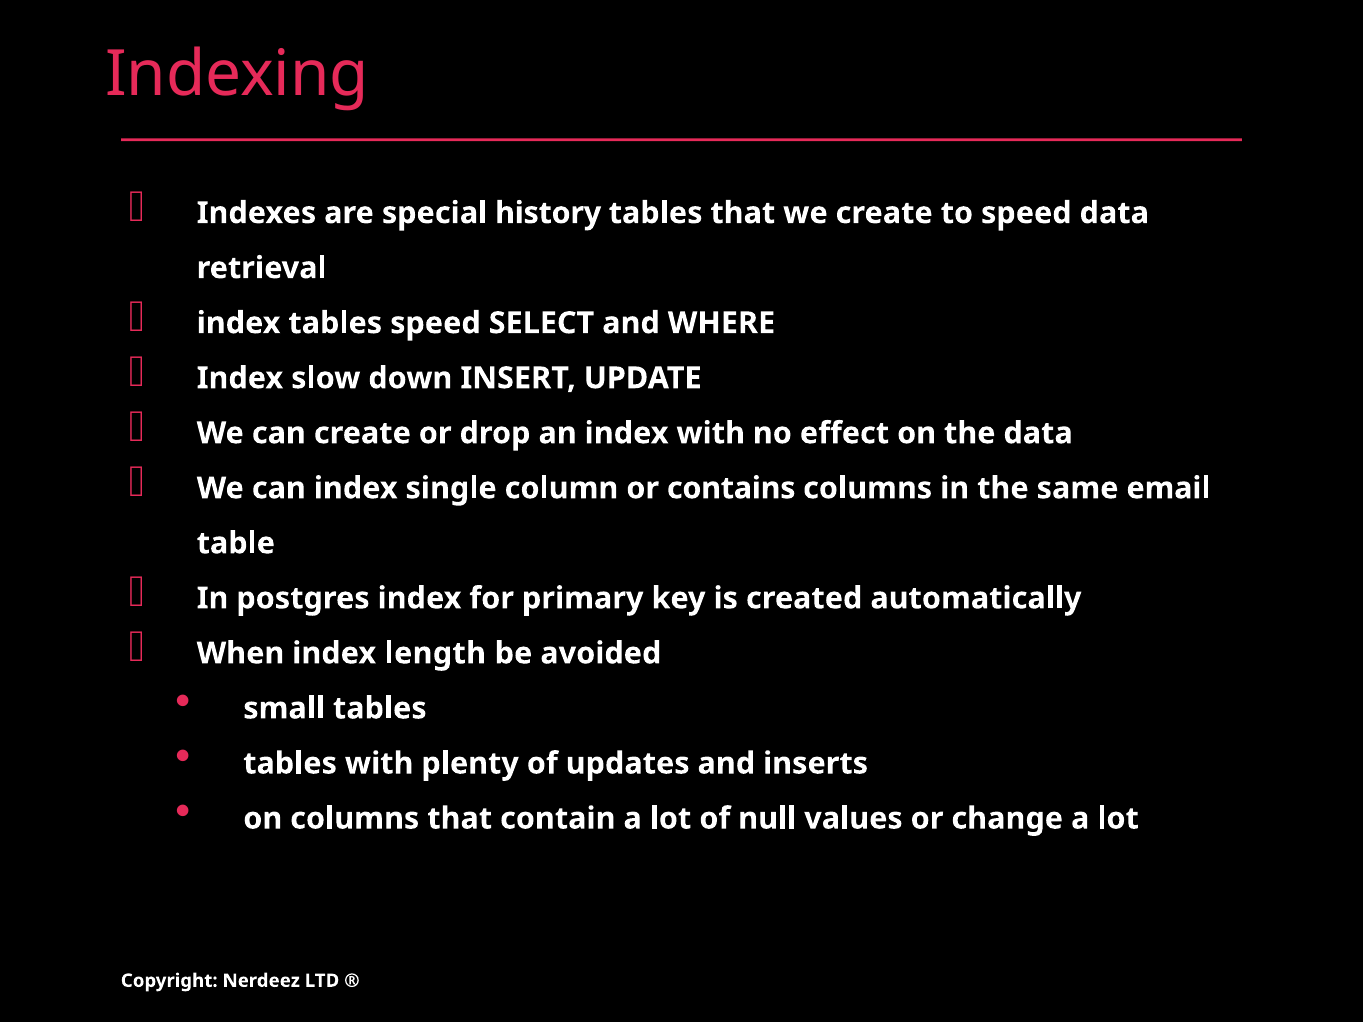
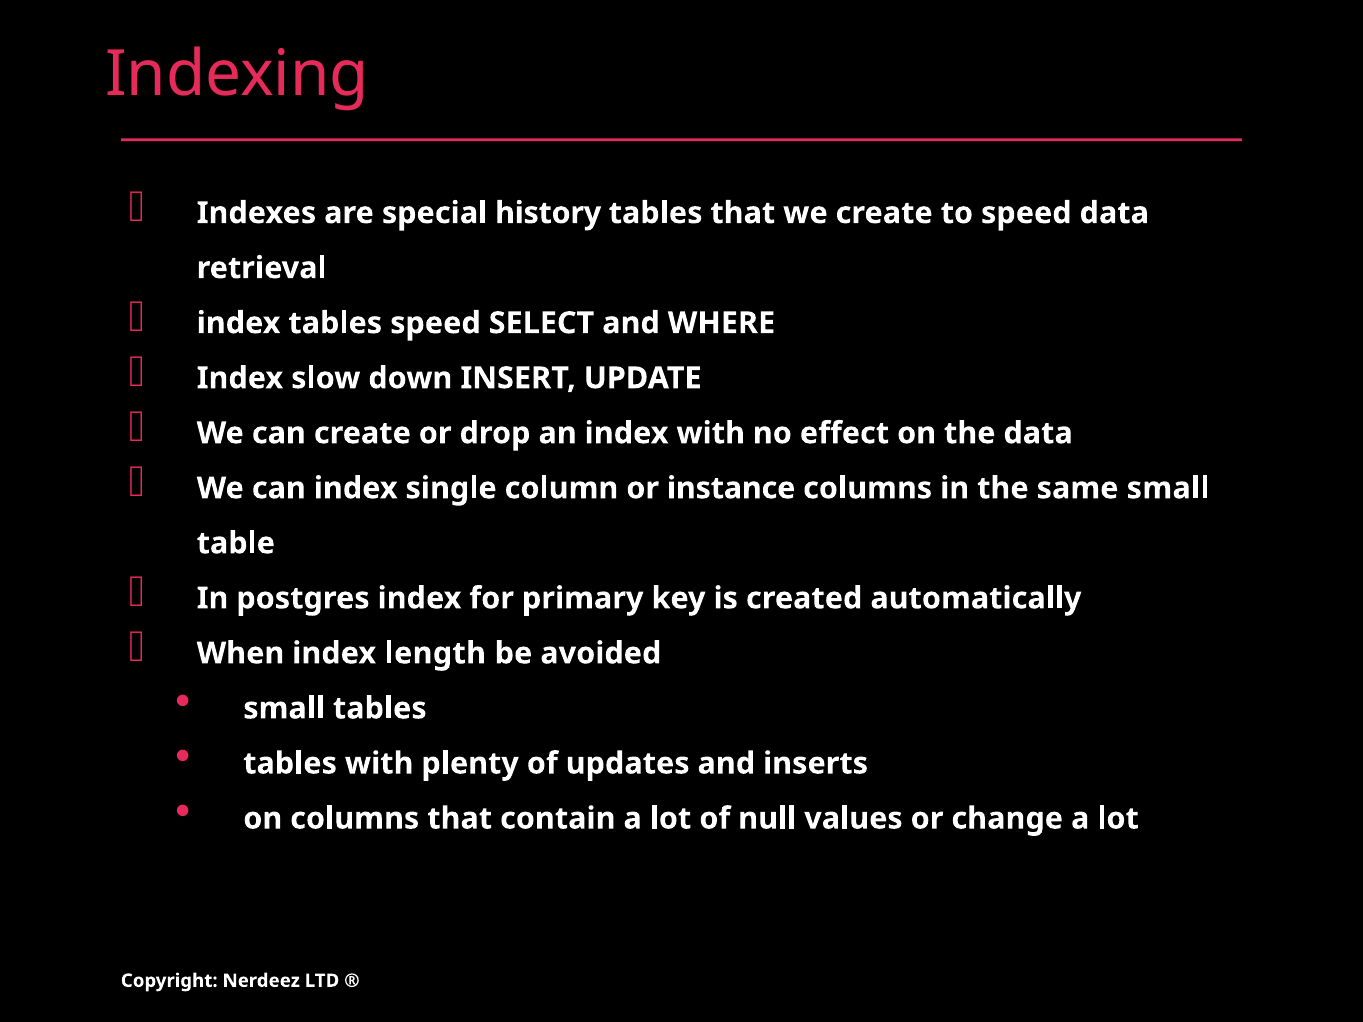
contains: contains -> instance
same email: email -> small
